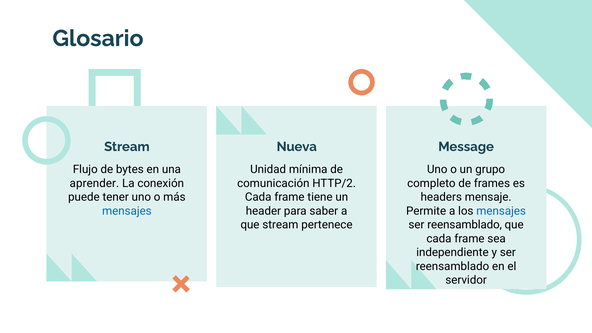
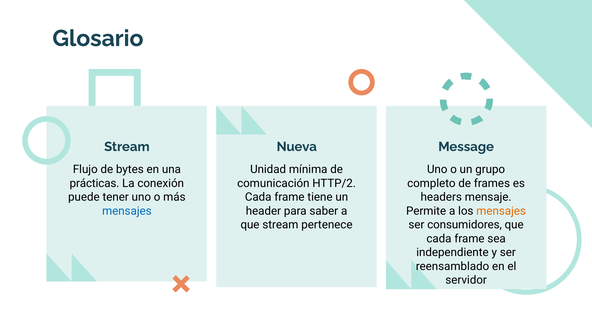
aprender: aprender -> prácticas
mensajes at (501, 211) colour: blue -> orange
reensamblado at (465, 225): reensamblado -> consumidores
